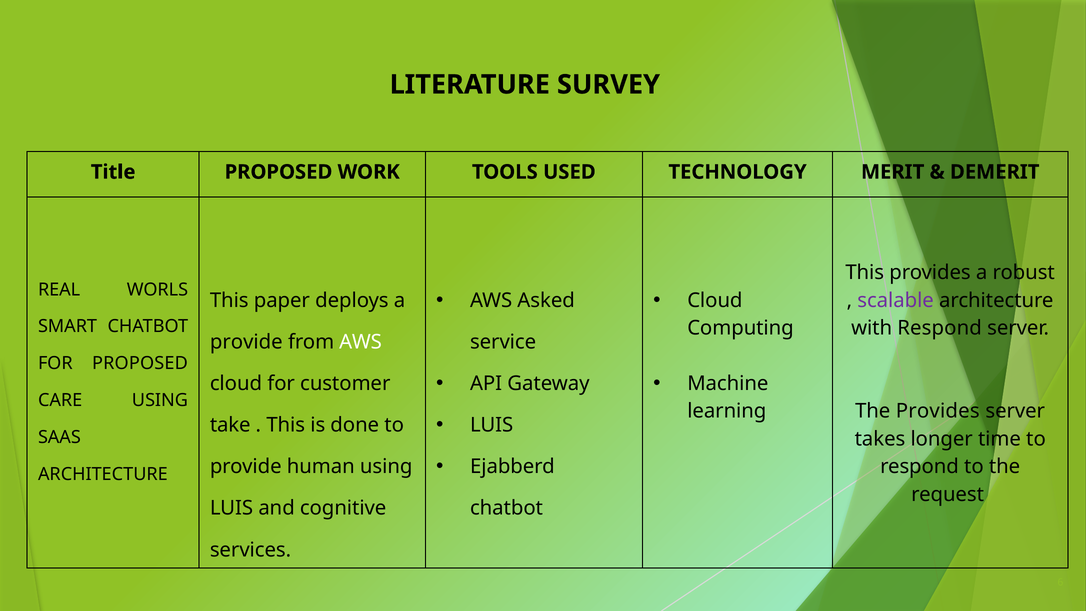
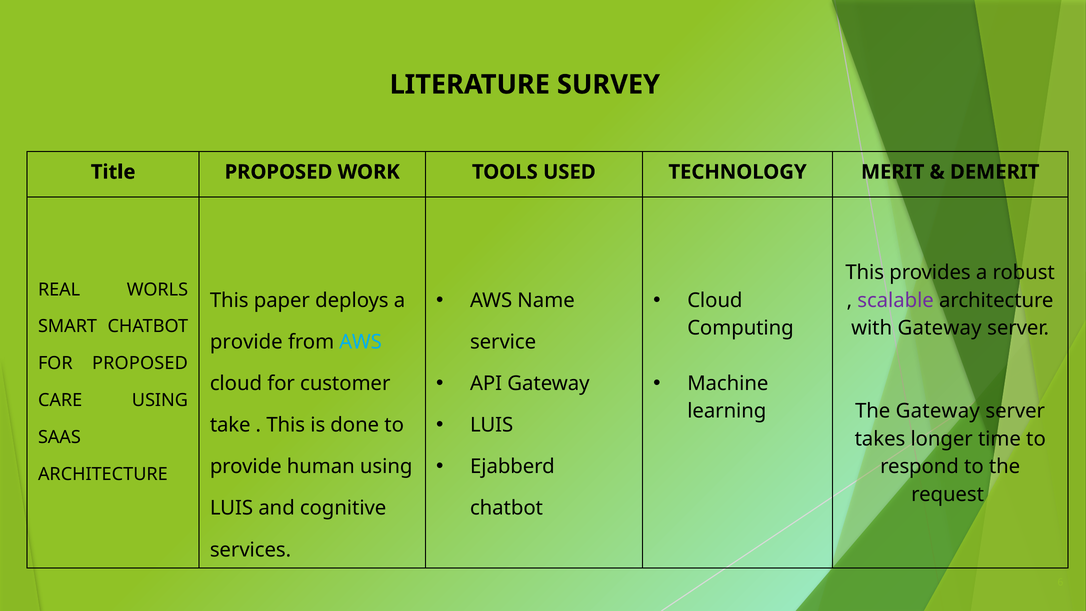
Asked: Asked -> Name
with Respond: Respond -> Gateway
AWS at (361, 342) colour: white -> light blue
The Provides: Provides -> Gateway
